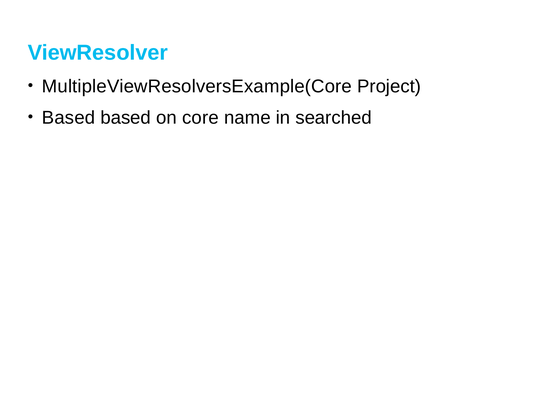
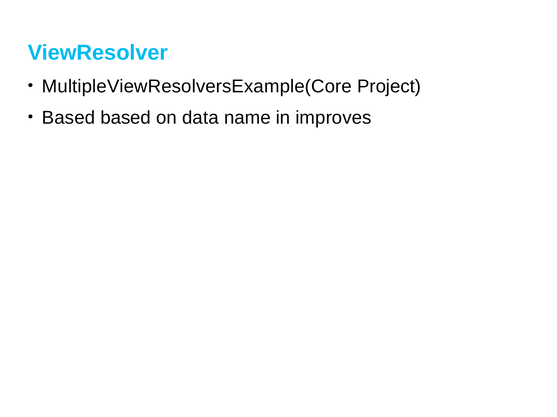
core: core -> data
searched: searched -> improves
